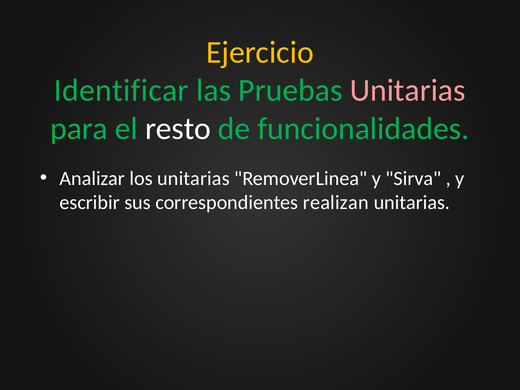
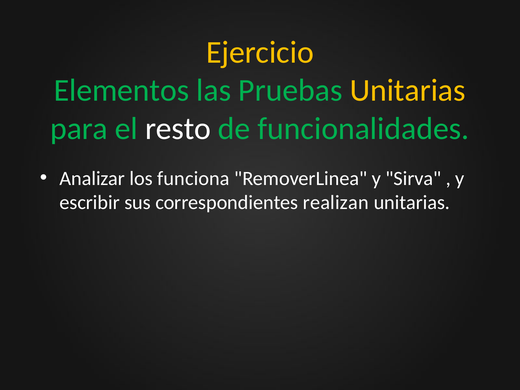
Identificar: Identificar -> Elementos
Unitarias at (408, 90) colour: pink -> yellow
los unitarias: unitarias -> funciona
